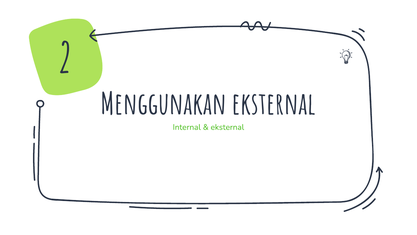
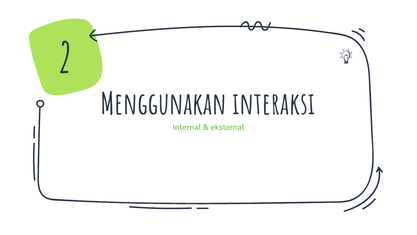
Menggunakan eksternal: eksternal -> interaksi
